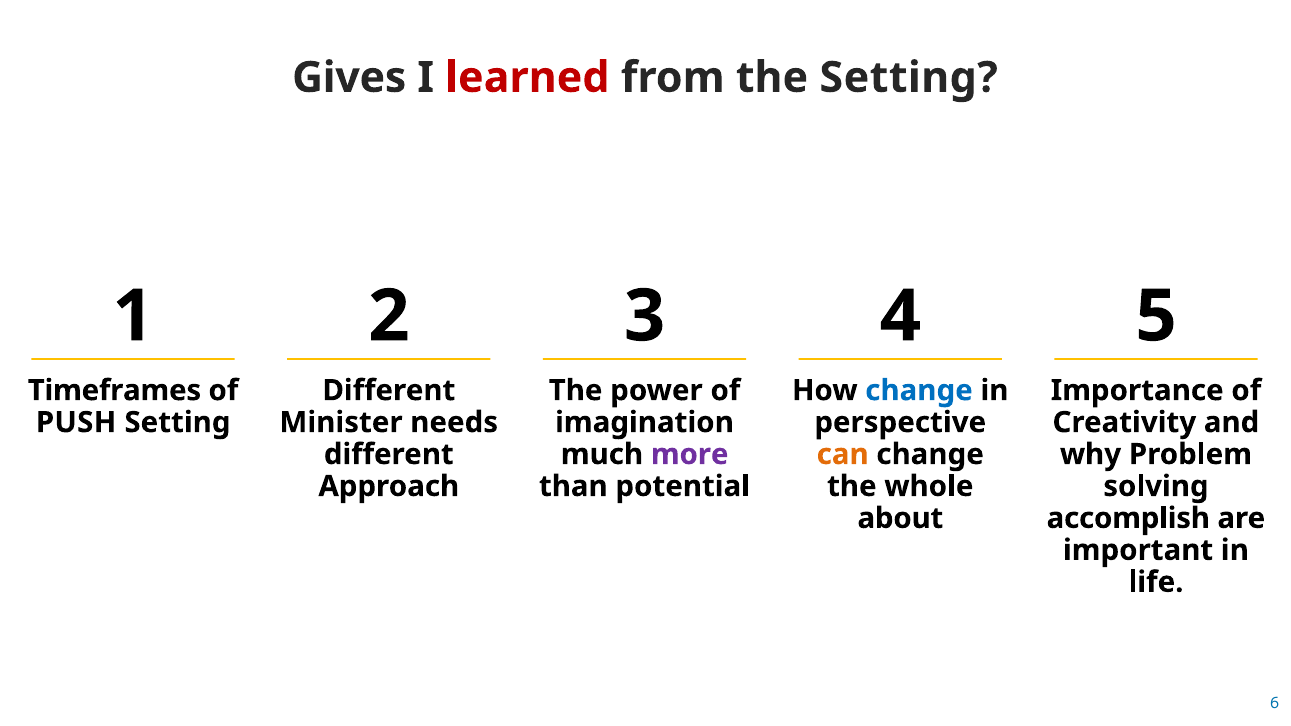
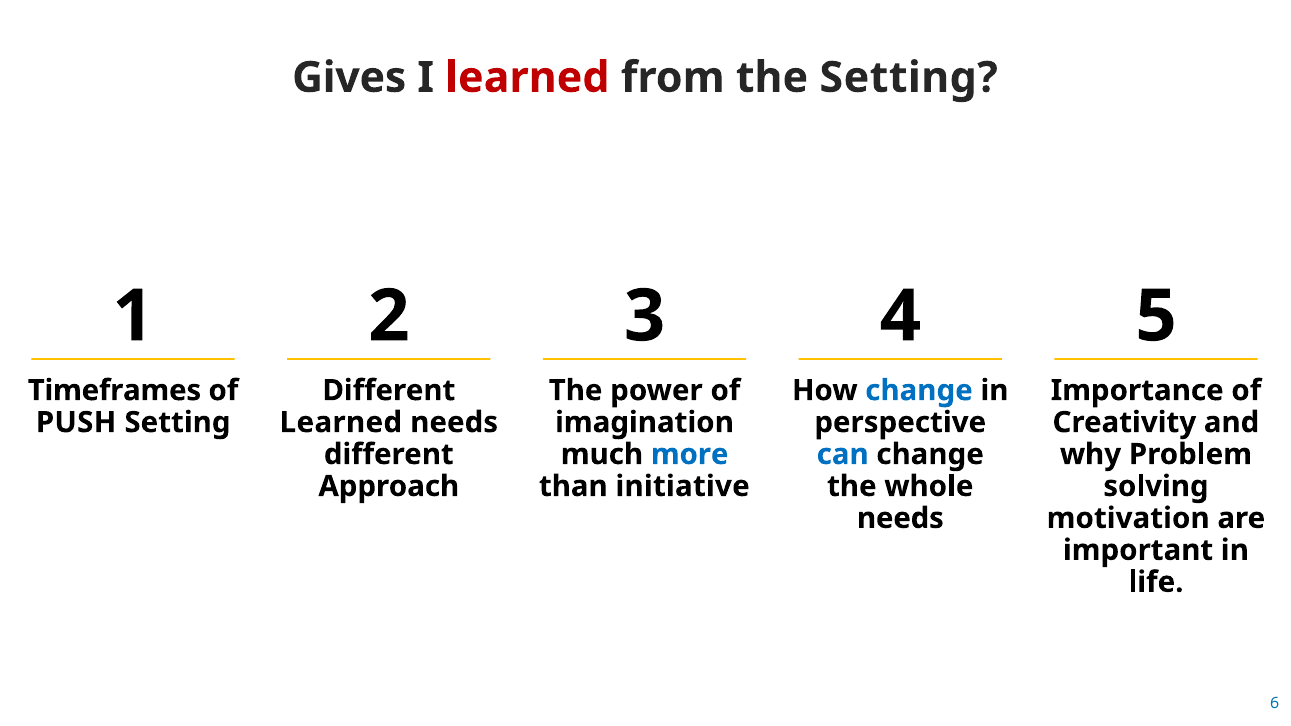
Minister at (341, 423): Minister -> Learned
more colour: purple -> blue
can colour: orange -> blue
potential: potential -> initiative
about at (900, 518): about -> needs
accomplish: accomplish -> motivation
